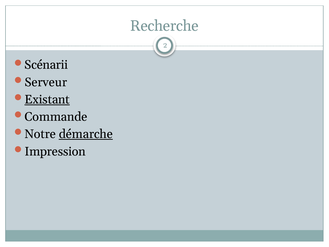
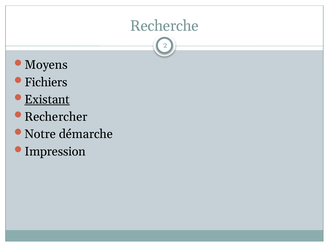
Scénarii: Scénarii -> Moyens
Serveur: Serveur -> Fichiers
Commande: Commande -> Rechercher
démarche underline: present -> none
